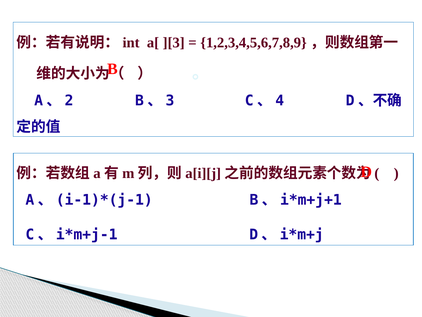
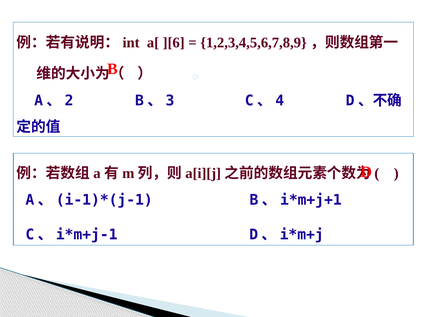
][3: ][3 -> ][6
